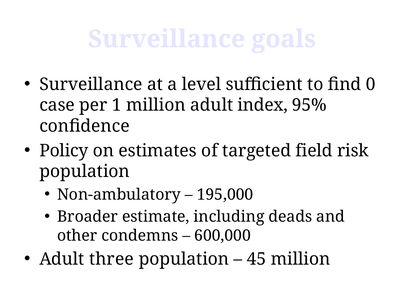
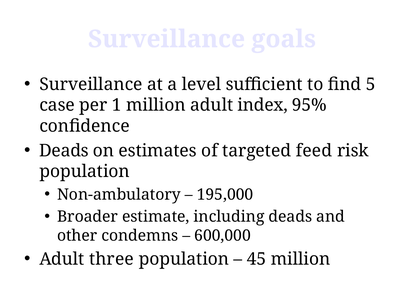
0: 0 -> 5
Policy at (64, 151): Policy -> Deads
field: field -> feed
